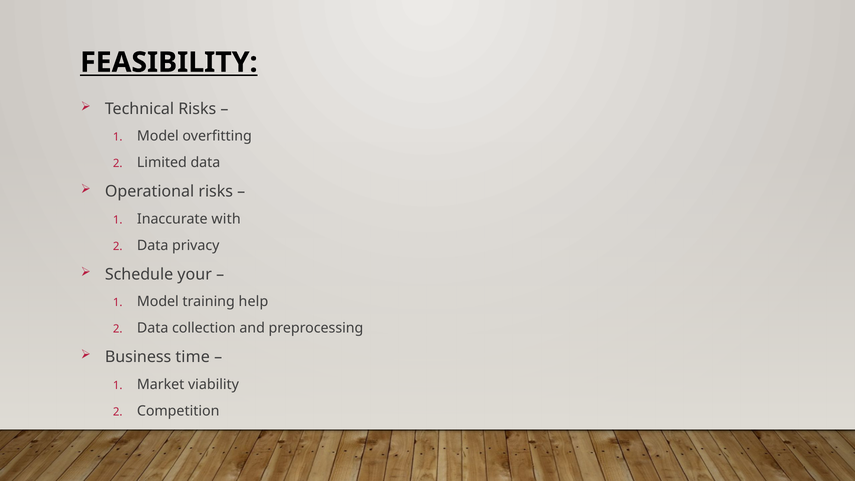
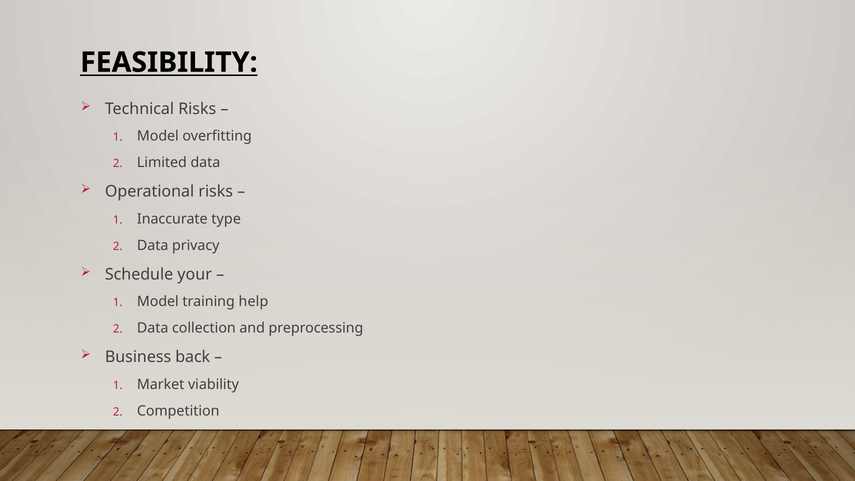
with: with -> type
time: time -> back
